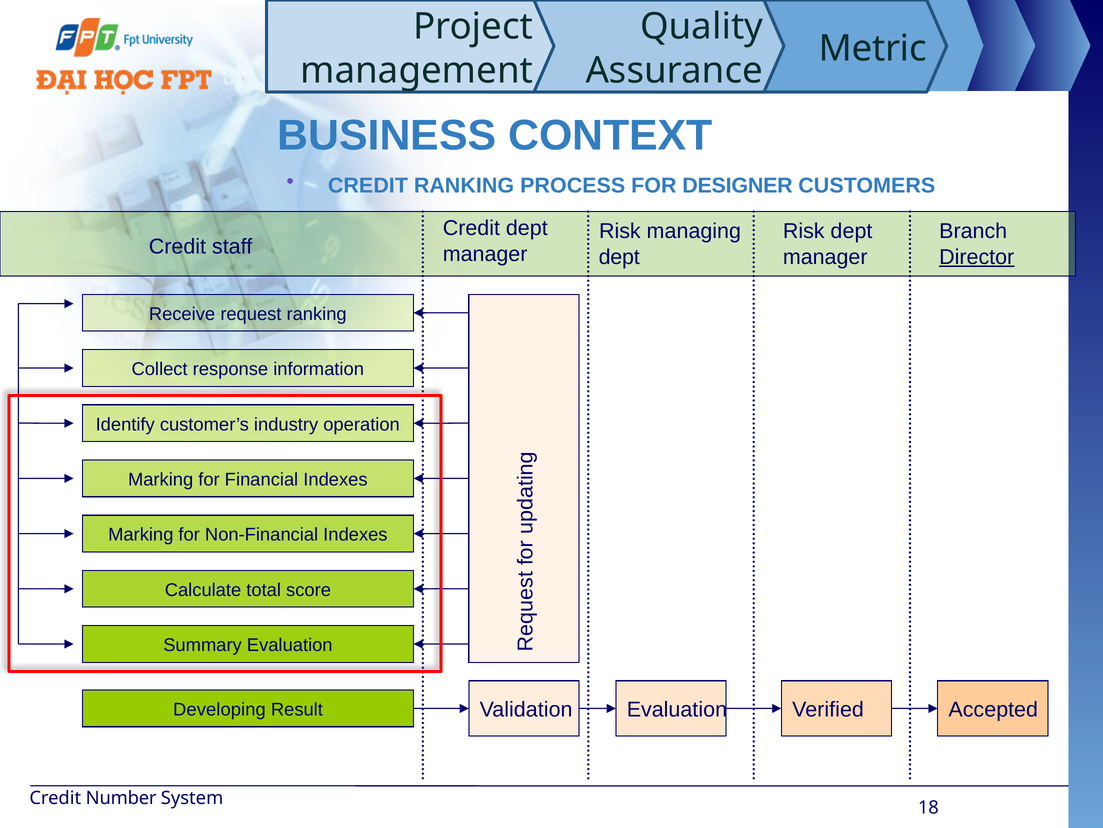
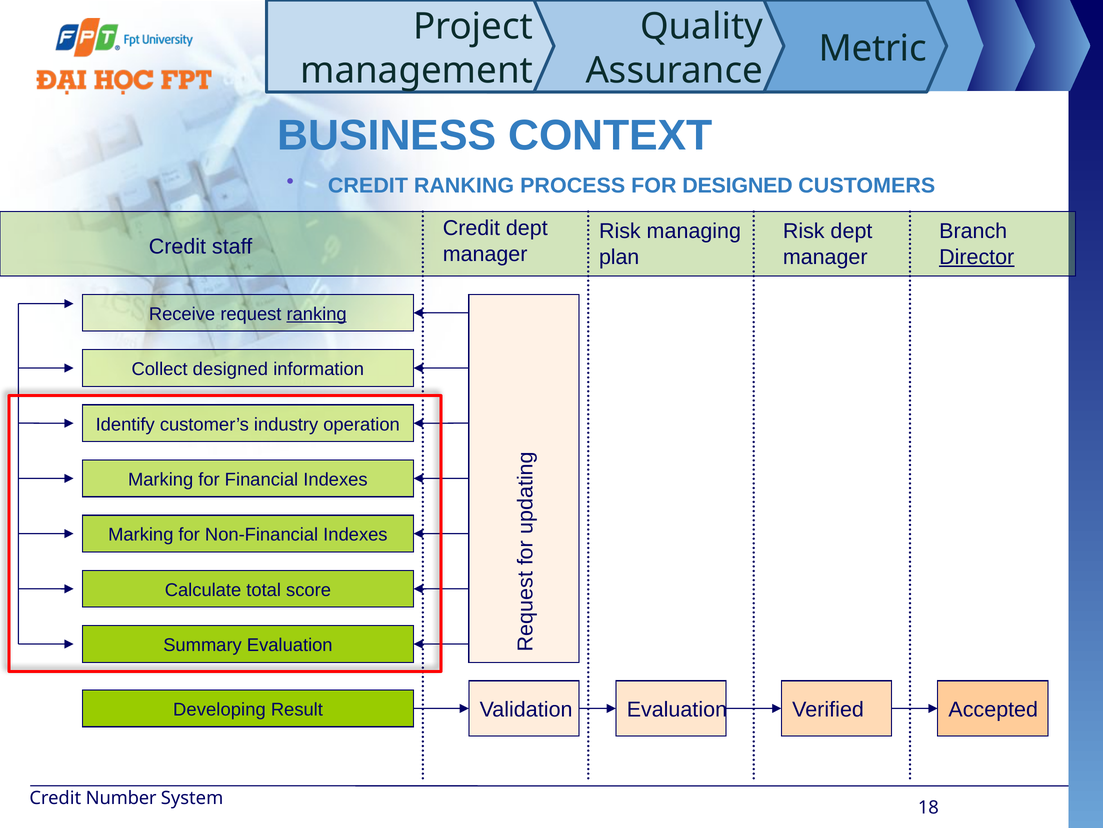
FOR DESIGNER: DESIGNER -> DESIGNED
dept at (619, 257): dept -> plan
ranking at (317, 314) underline: none -> present
Collect response: response -> designed
